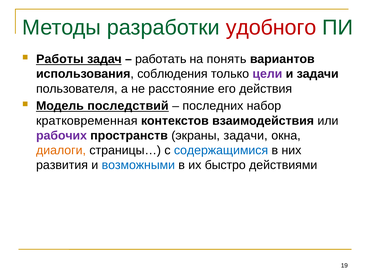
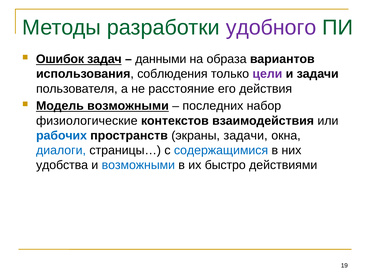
удобного colour: red -> purple
Работы: Работы -> Ошибок
работать: работать -> данными
понять: понять -> образа
Модель последствий: последствий -> возможными
кратковременная: кратковременная -> физиологические
рабочих colour: purple -> blue
диалоги colour: orange -> blue
развития: развития -> удобства
